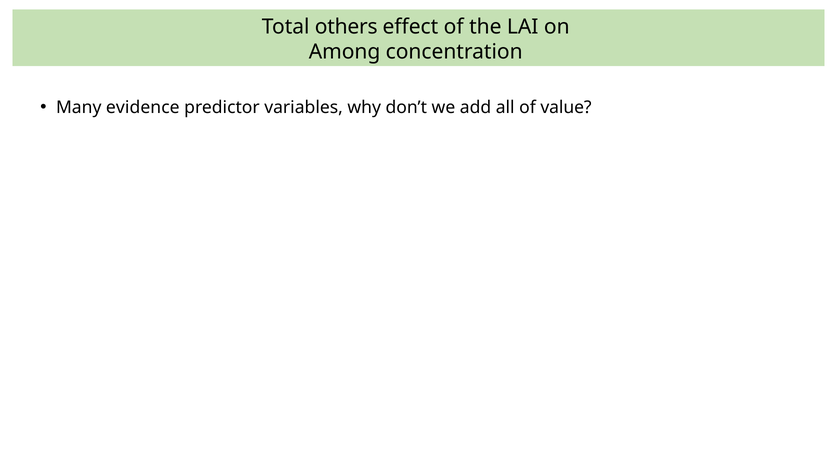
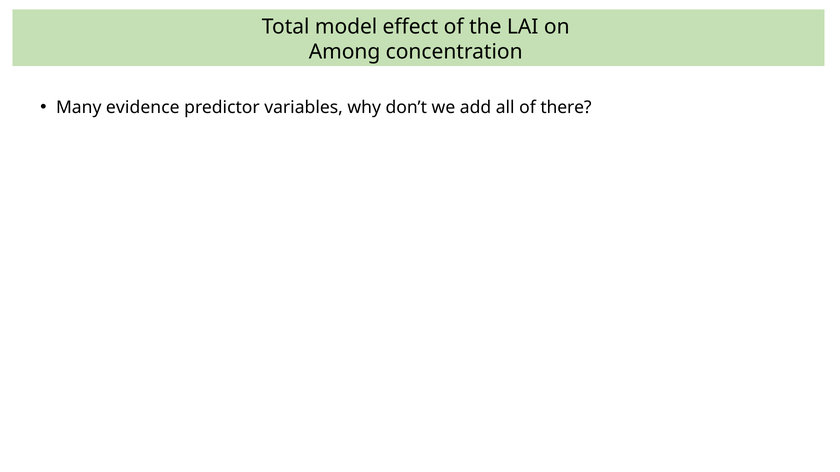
others: others -> model
value: value -> there
